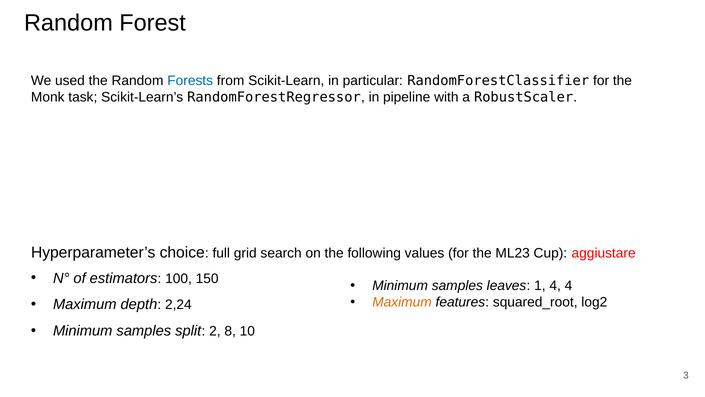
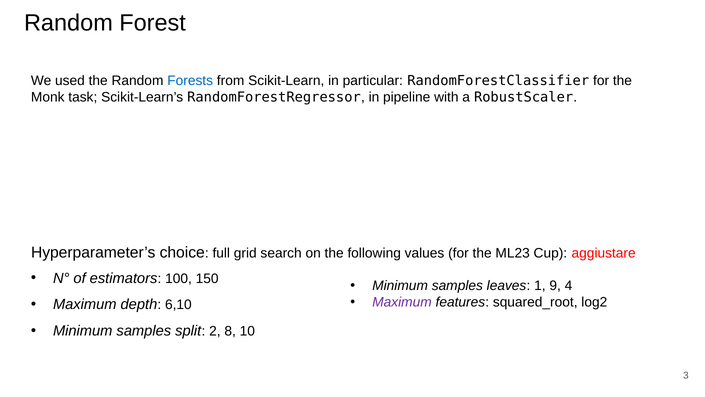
1 4: 4 -> 9
Maximum at (402, 302) colour: orange -> purple
2,24: 2,24 -> 6,10
